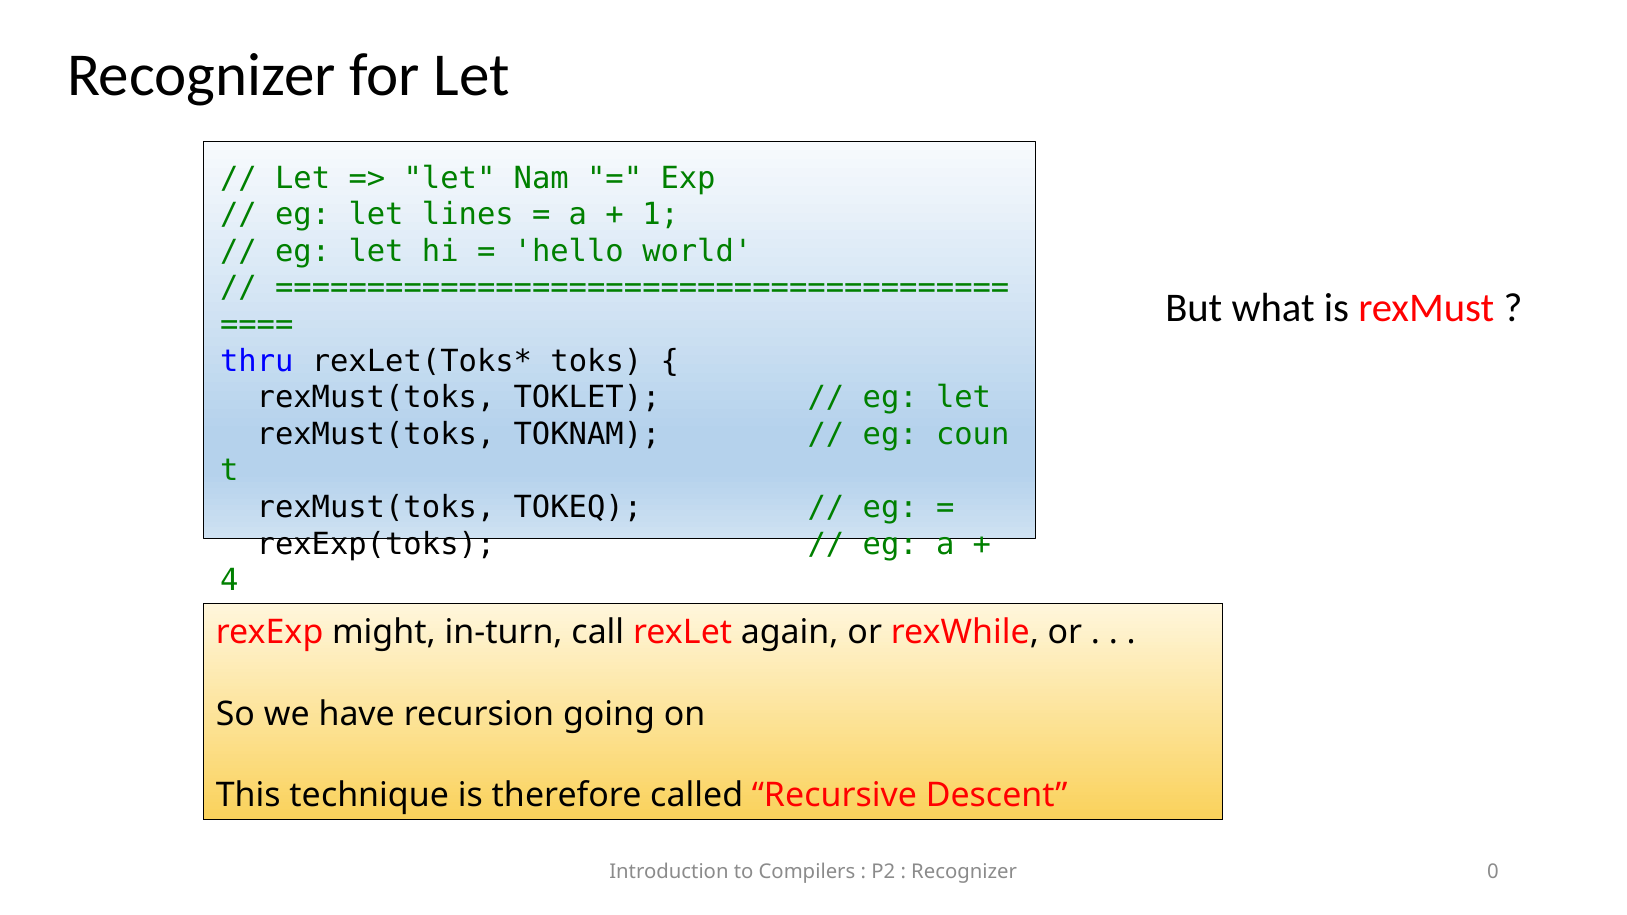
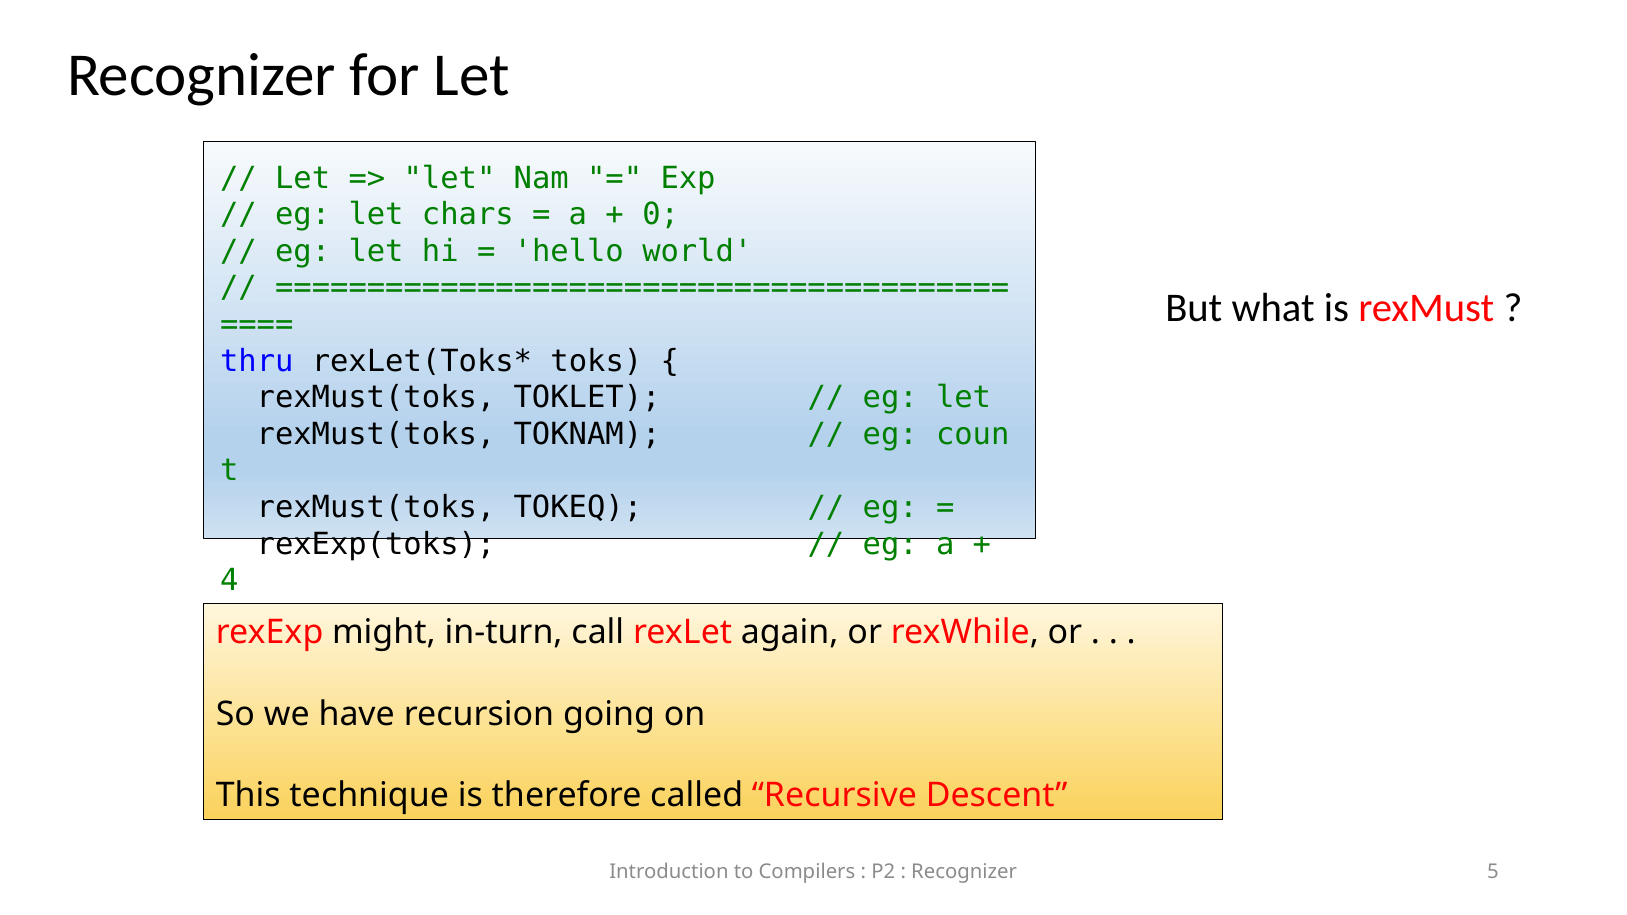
lines: lines -> chars
1: 1 -> 0
0: 0 -> 5
